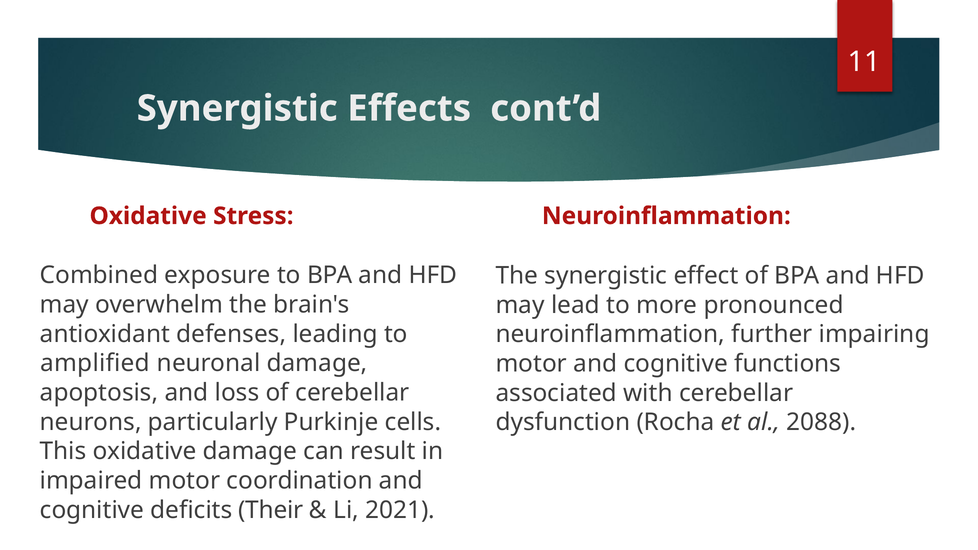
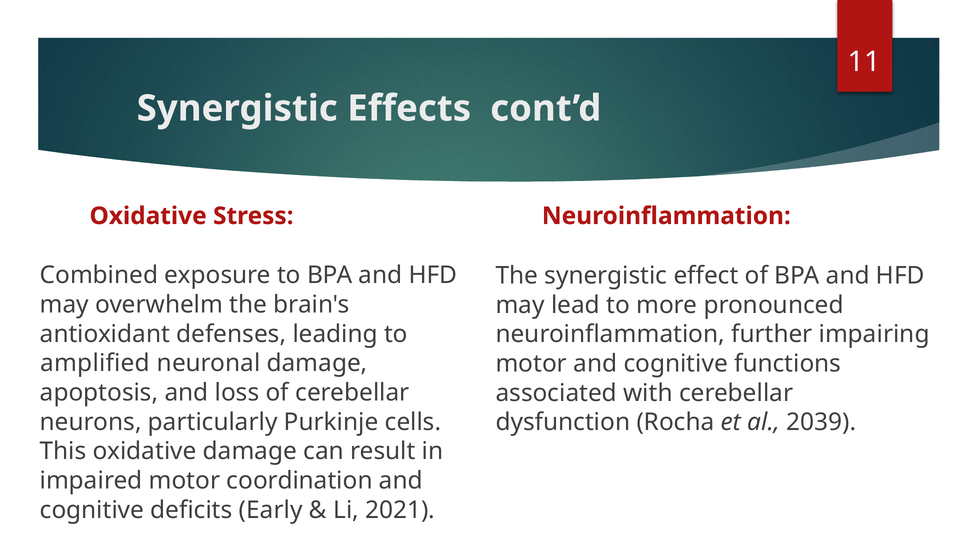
2088: 2088 -> 2039
Their: Their -> Early
